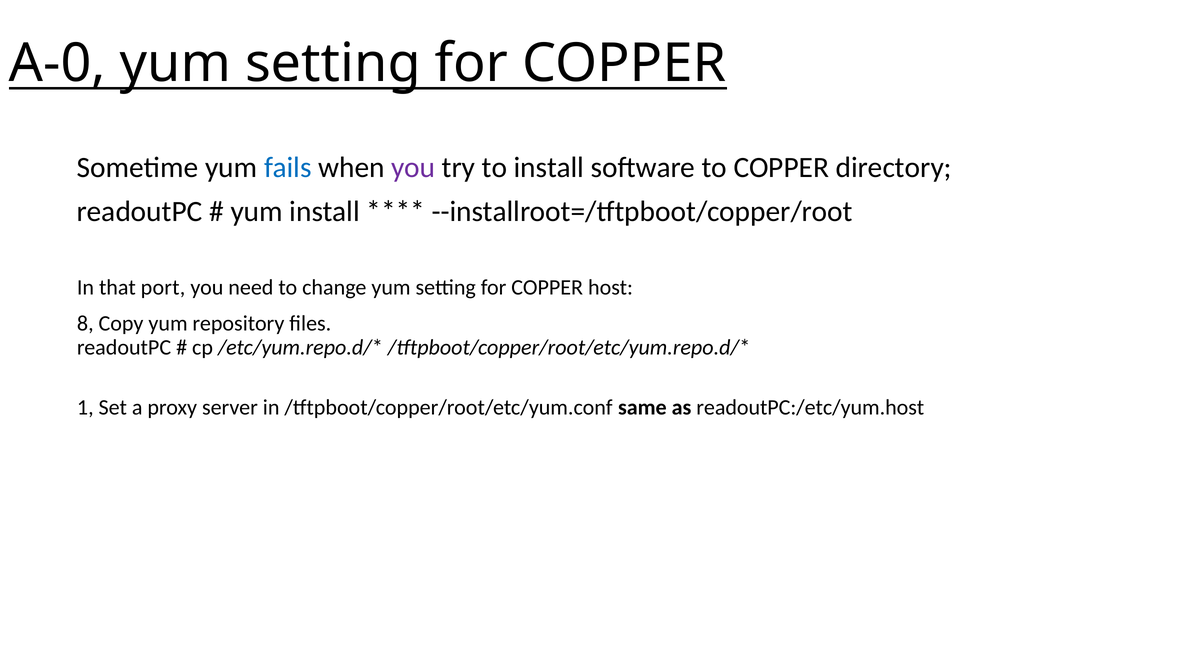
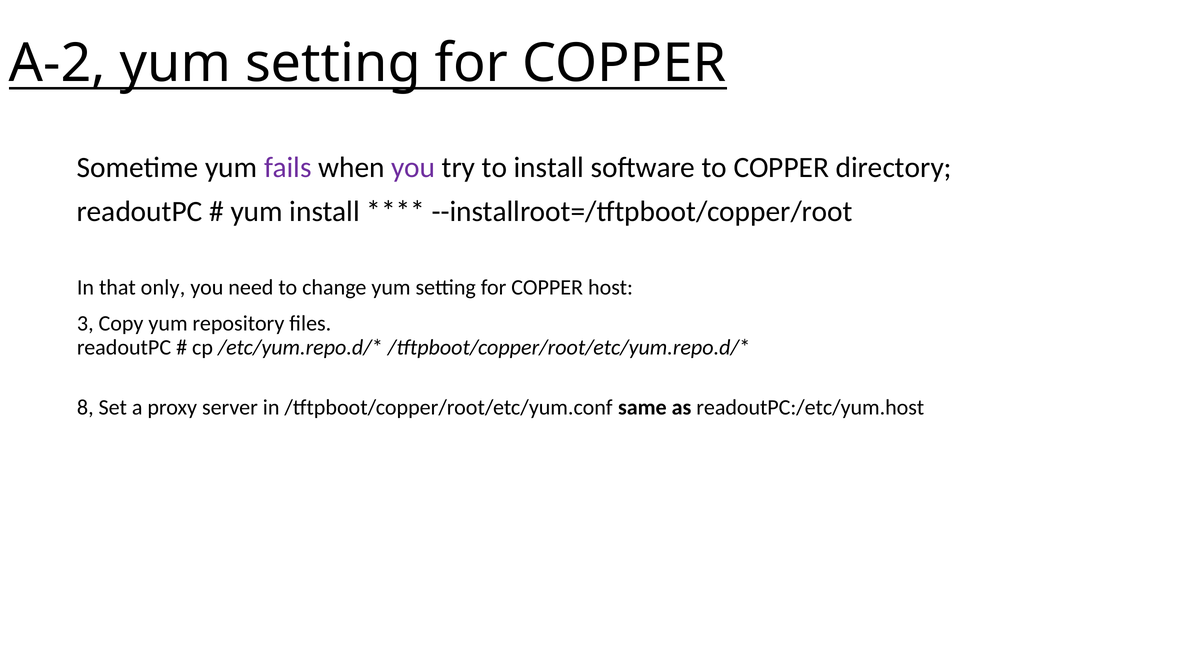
A-0: A-0 -> A-2
fails colour: blue -> purple
port: port -> only
8: 8 -> 3
1: 1 -> 8
